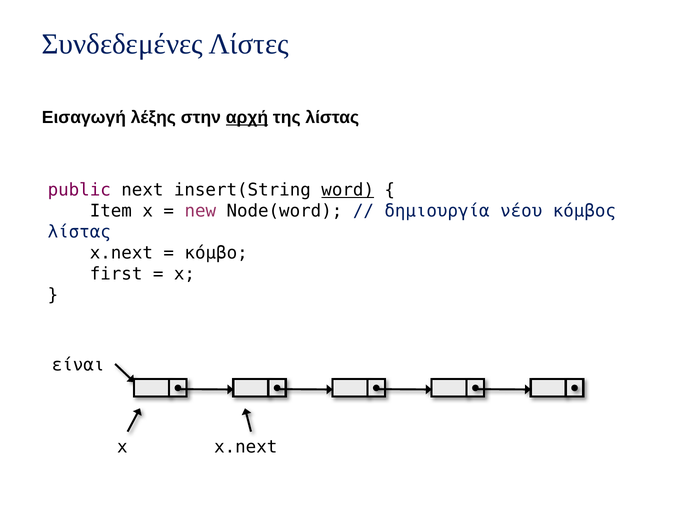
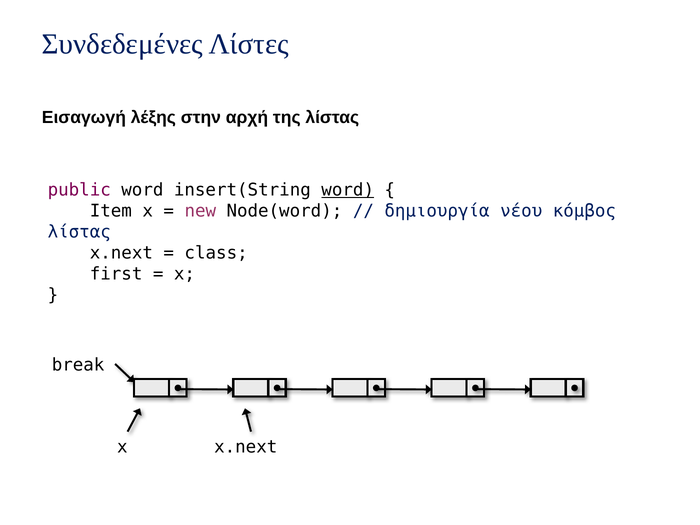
αρχή underline: present -> none
public next: next -> word
κόμβο: κόμβο -> class
είναι: είναι -> break
